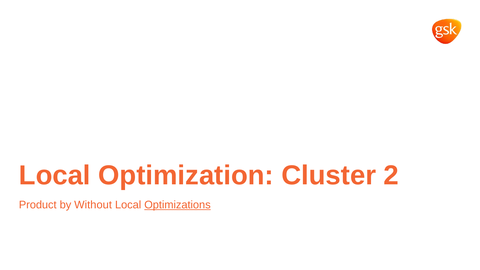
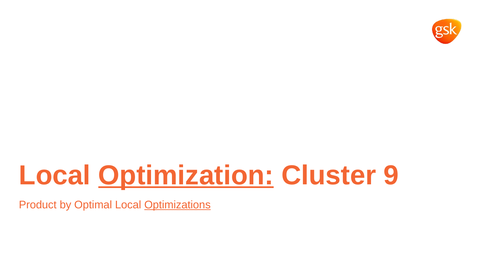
Optimization underline: none -> present
2: 2 -> 9
Without: Without -> Optimal
